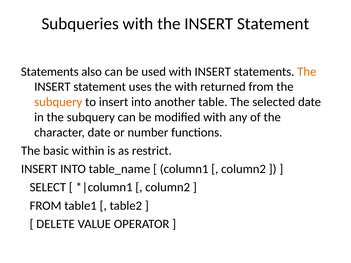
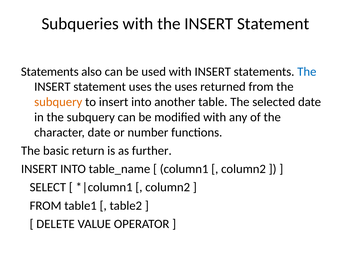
The at (307, 72) colour: orange -> blue
the with: with -> uses
within: within -> return
restrict: restrict -> further
